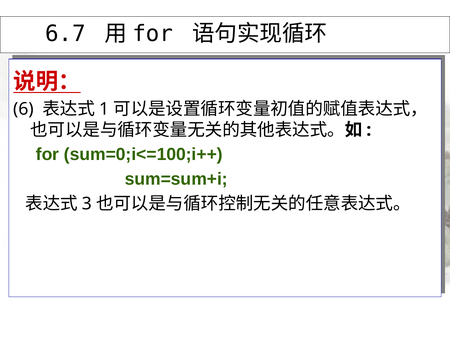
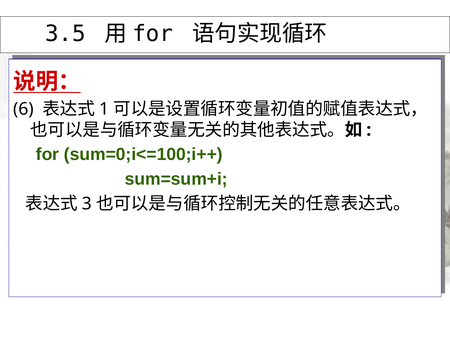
6.7: 6.7 -> 3.5
